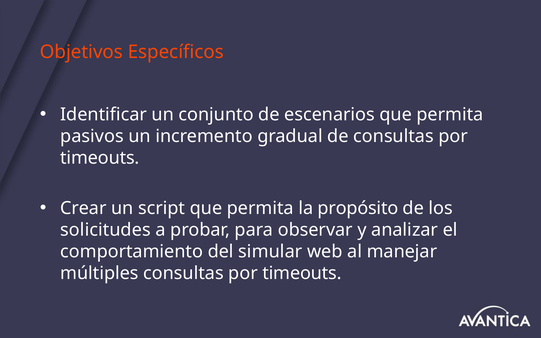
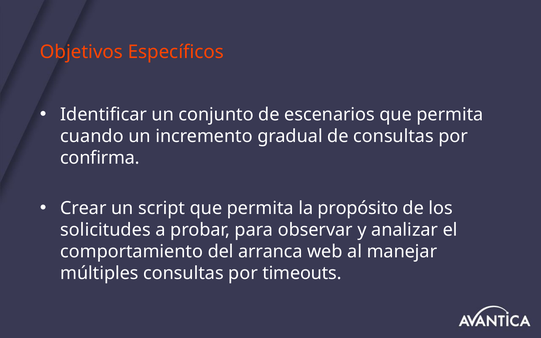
pasivos: pasivos -> cuando
timeouts at (100, 158): timeouts -> confirma
simular: simular -> arranca
